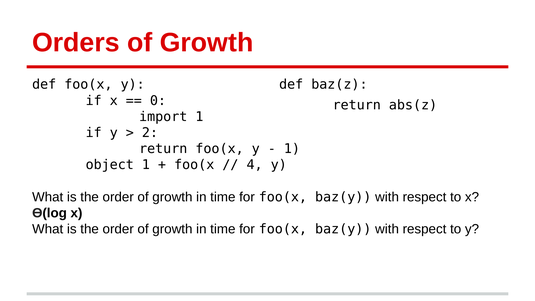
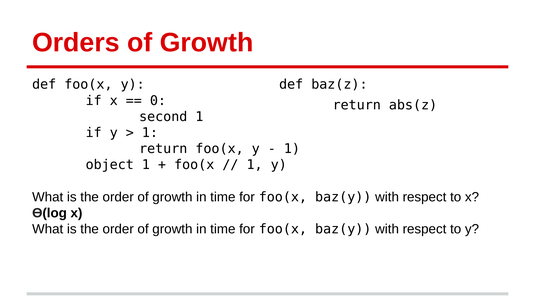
import: import -> second
2 at (150, 133): 2 -> 1
4 at (255, 165): 4 -> 1
